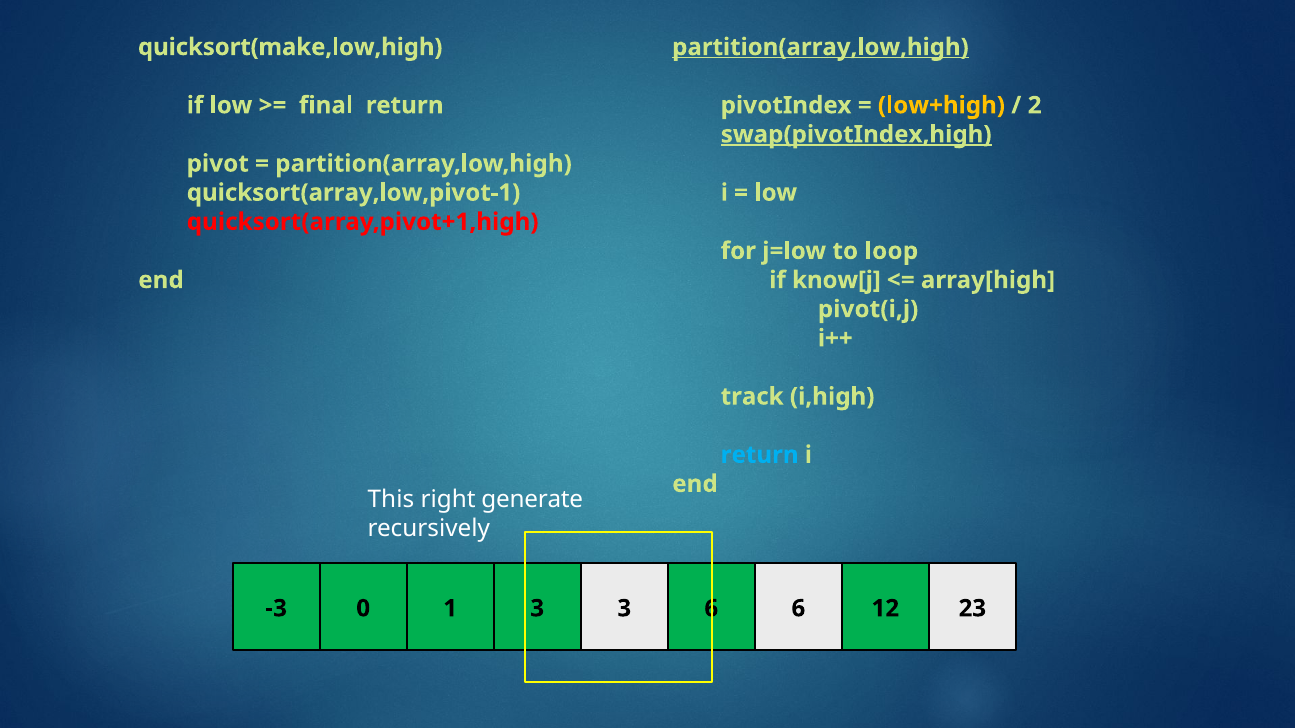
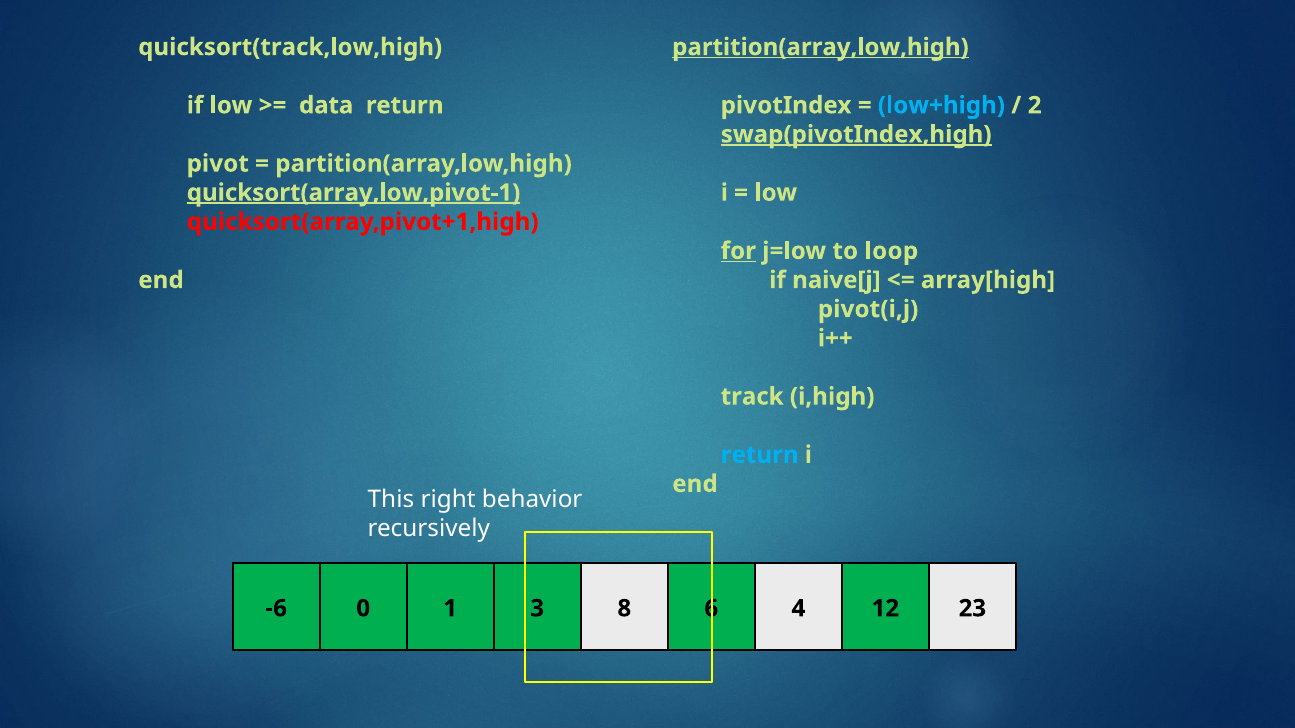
quicksort(make,low,high: quicksort(make,low,high -> quicksort(track,low,high
final: final -> data
low+high colour: yellow -> light blue
quicksort(array,low,pivot-1 underline: none -> present
for underline: none -> present
know[j: know[j -> naive[j
generate: generate -> behavior
-3: -3 -> -6
3 3: 3 -> 8
6 6: 6 -> 4
